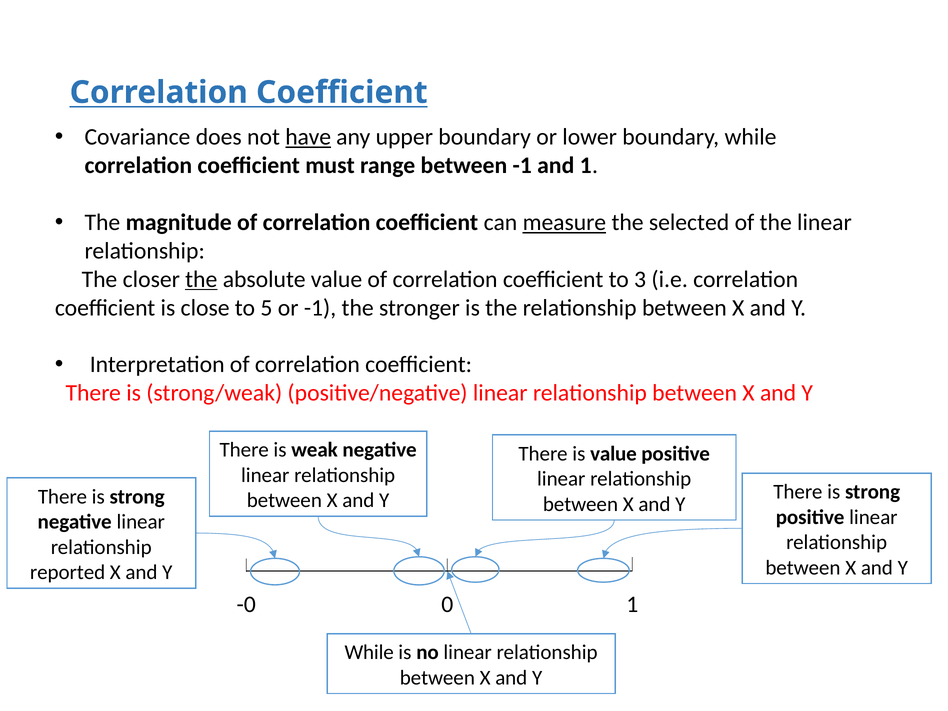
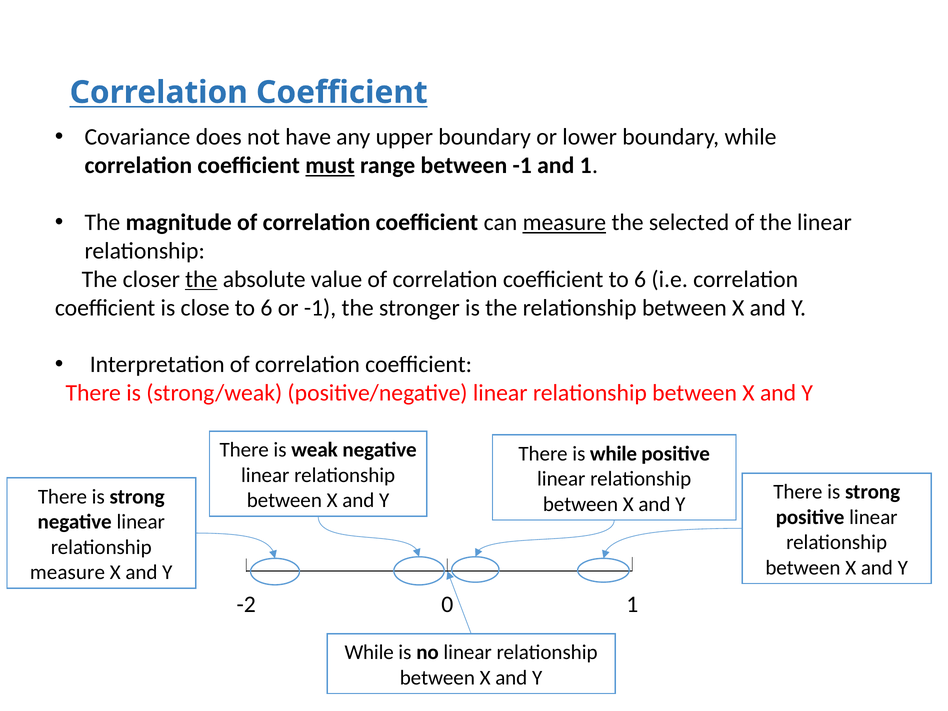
have underline: present -> none
must underline: none -> present
coefficient to 3: 3 -> 6
close to 5: 5 -> 6
is value: value -> while
reported at (68, 572): reported -> measure
-0: -0 -> -2
